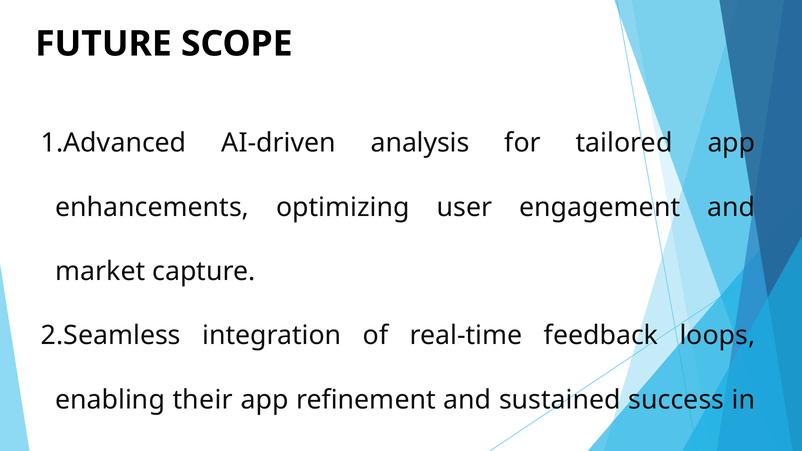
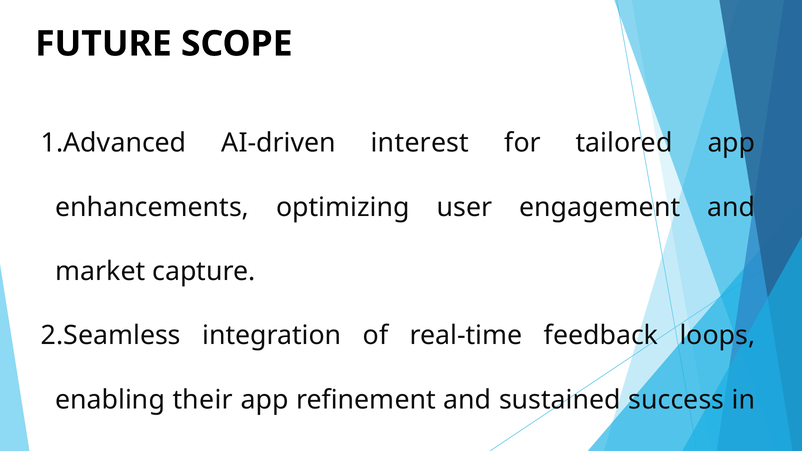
analysis: analysis -> interest
